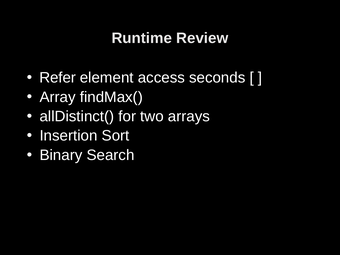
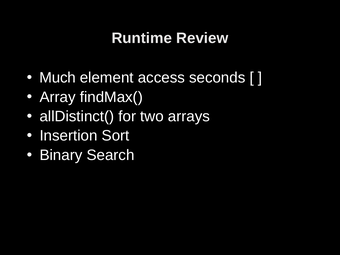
Refer: Refer -> Much
